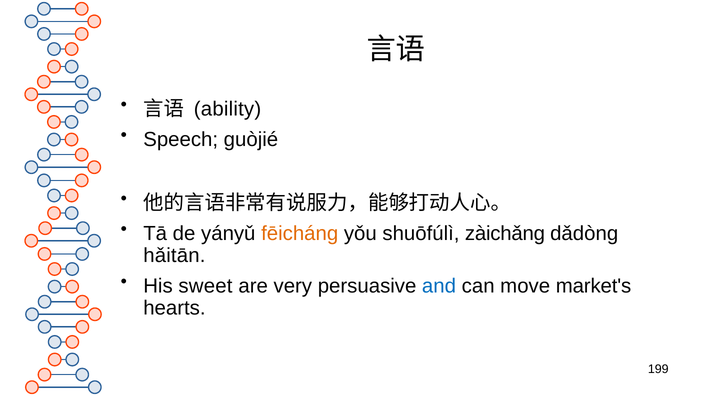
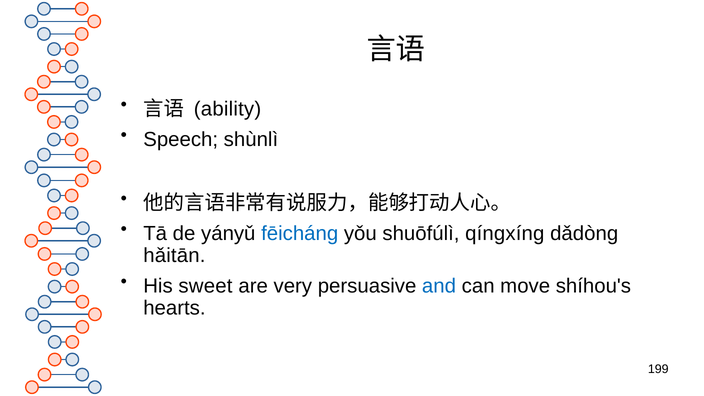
guòjié: guòjié -> shùnlì
fēicháng colour: orange -> blue
zàichǎng: zàichǎng -> qíngxíng
market's: market's -> shíhou's
